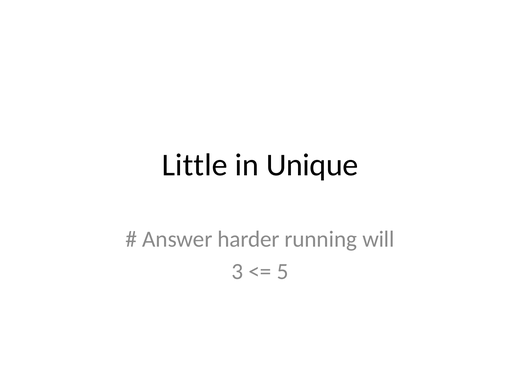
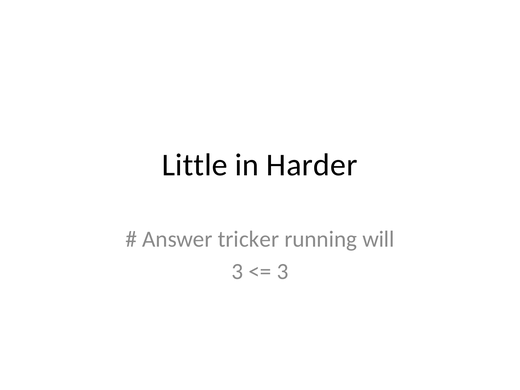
Unique: Unique -> Harder
harder: harder -> tricker
5 at (283, 271): 5 -> 3
